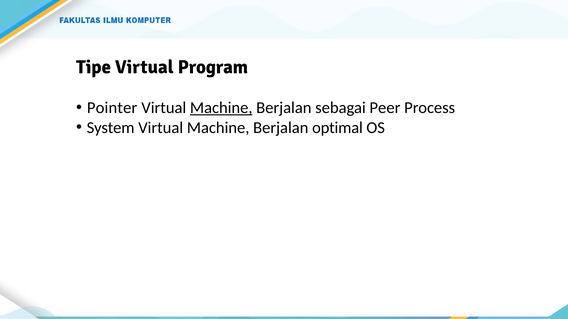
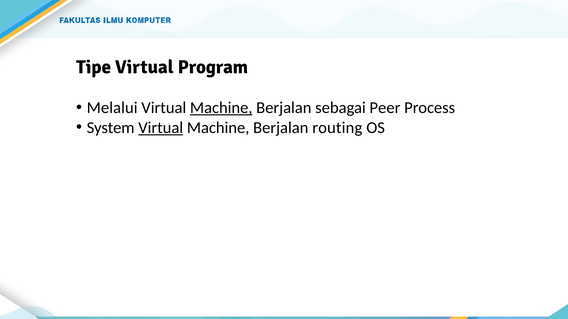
Pointer: Pointer -> Melalui
Virtual at (161, 128) underline: none -> present
optimal: optimal -> routing
